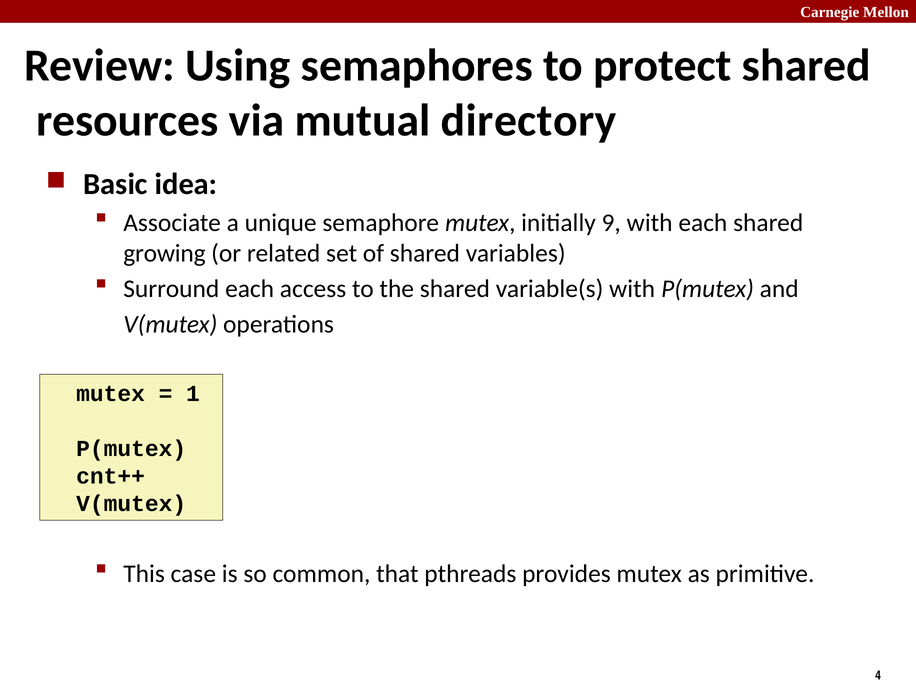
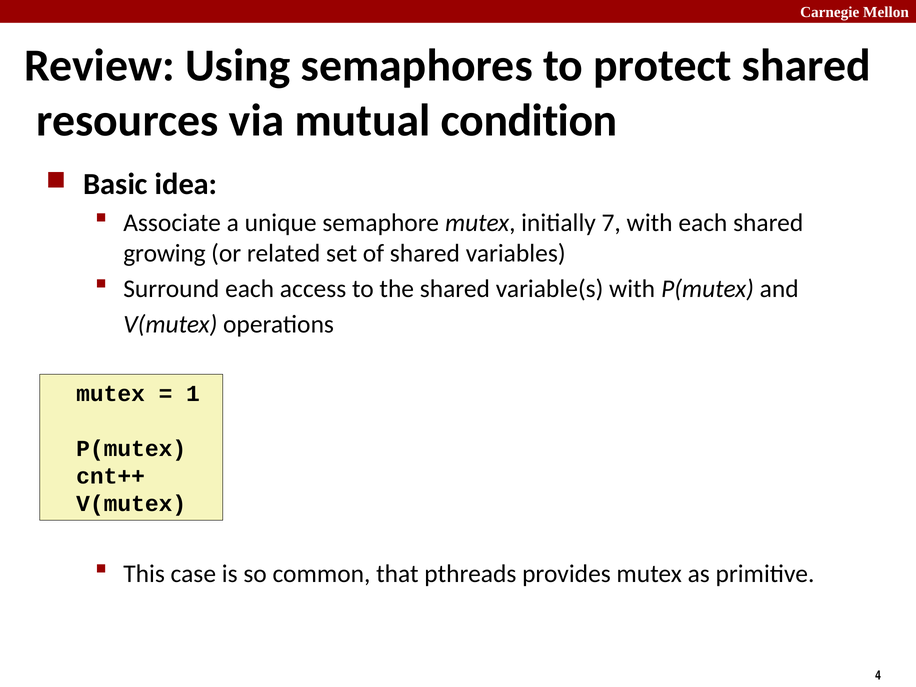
directory: directory -> condition
9: 9 -> 7
